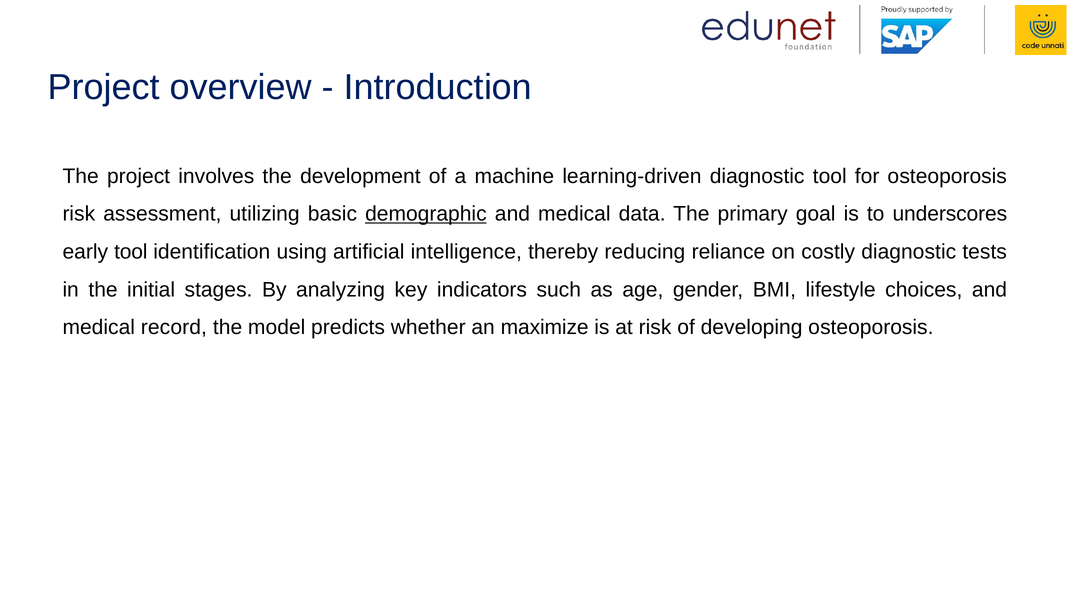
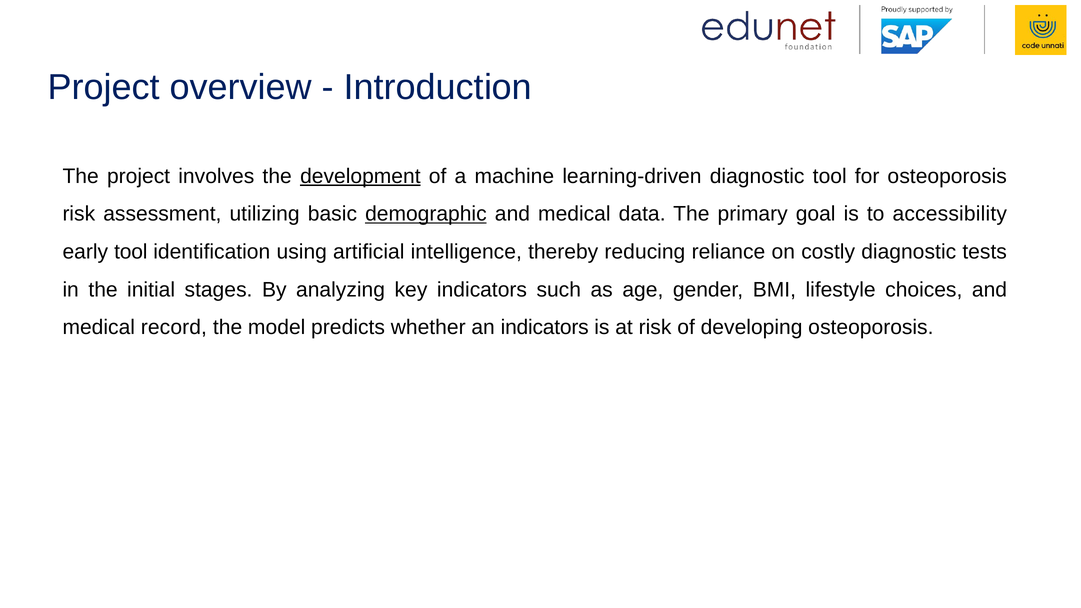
development underline: none -> present
underscores: underscores -> accessibility
an maximize: maximize -> indicators
